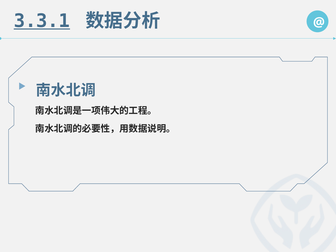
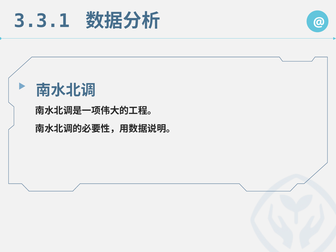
3.3.1 underline: present -> none
